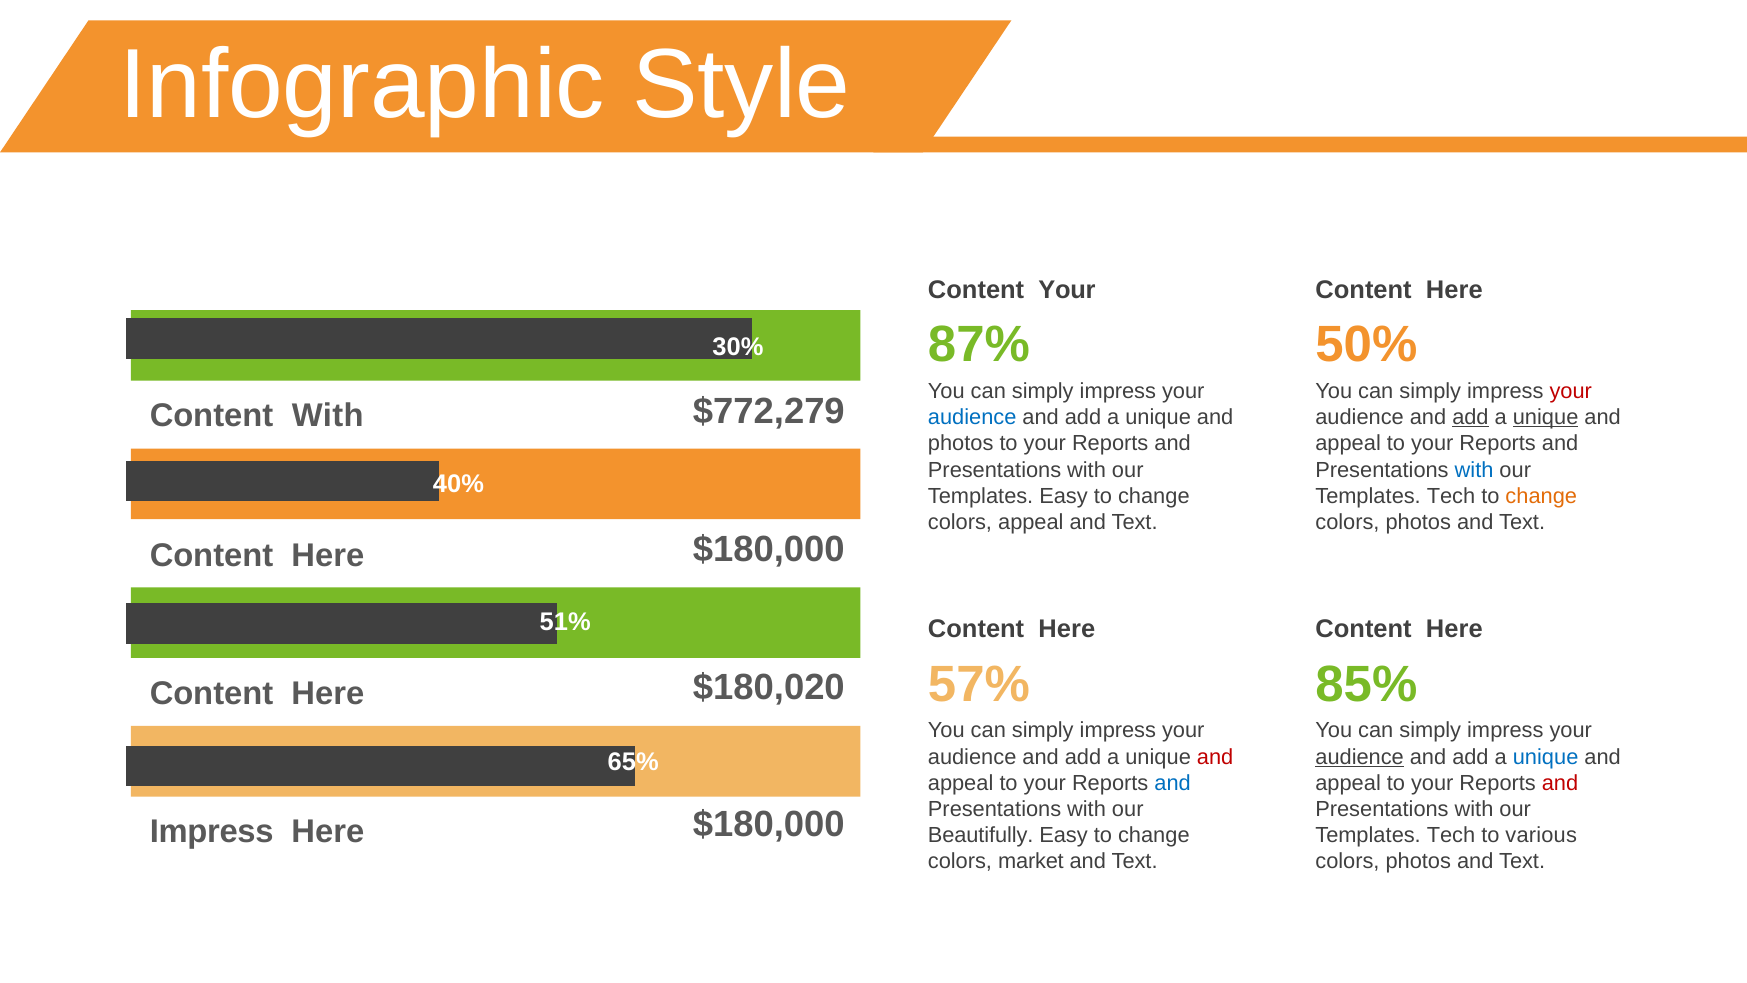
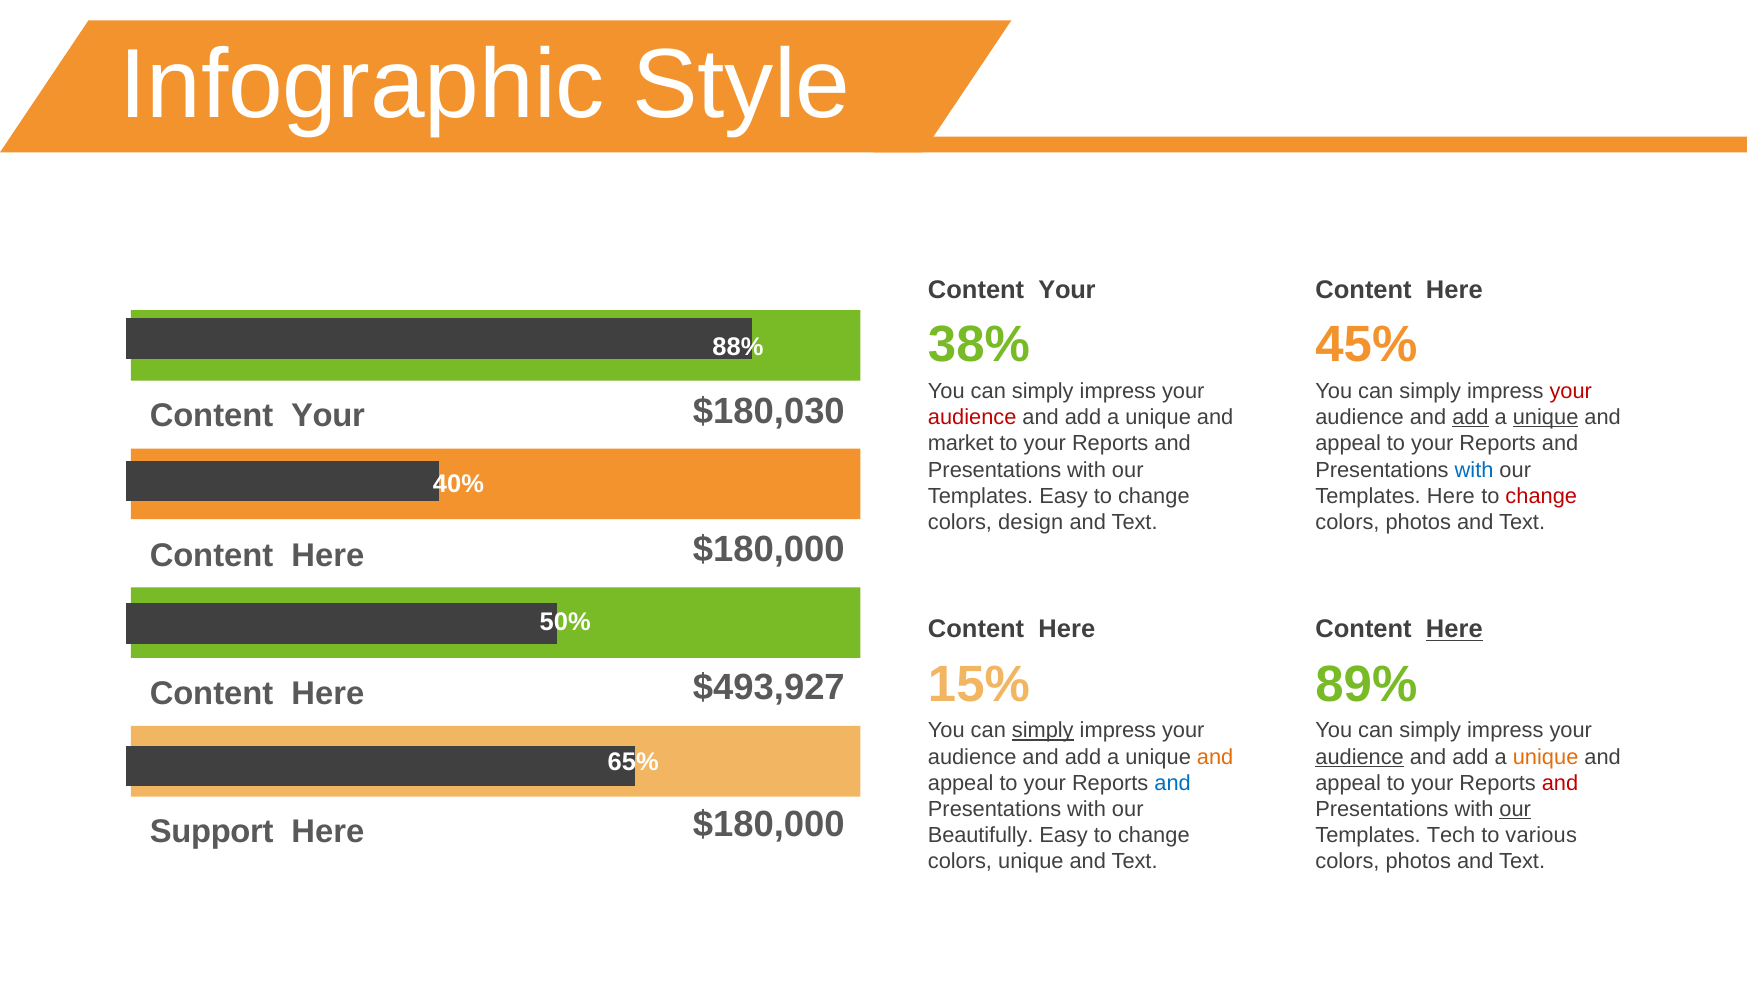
87%: 87% -> 38%
50%: 50% -> 45%
30%: 30% -> 88%
$772,279: $772,279 -> $180,030
With at (328, 416): With -> Your
audience at (972, 417) colour: blue -> red
photos at (961, 443): photos -> market
Tech at (1451, 496): Tech -> Here
change at (1541, 496) colour: orange -> red
colors appeal: appeal -> design
51%: 51% -> 50%
Here at (1454, 629) underline: none -> present
57%: 57% -> 15%
85%: 85% -> 89%
$180,020: $180,020 -> $493,927
simply at (1043, 730) underline: none -> present
and at (1215, 757) colour: red -> orange
unique at (1546, 757) colour: blue -> orange
our at (1515, 809) underline: none -> present
Impress at (212, 831): Impress -> Support
colors market: market -> unique
